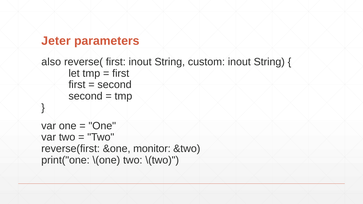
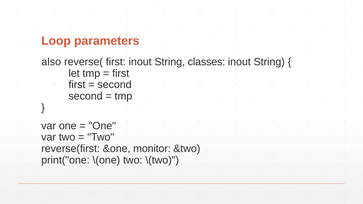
Jeter: Jeter -> Loop
custom: custom -> classes
